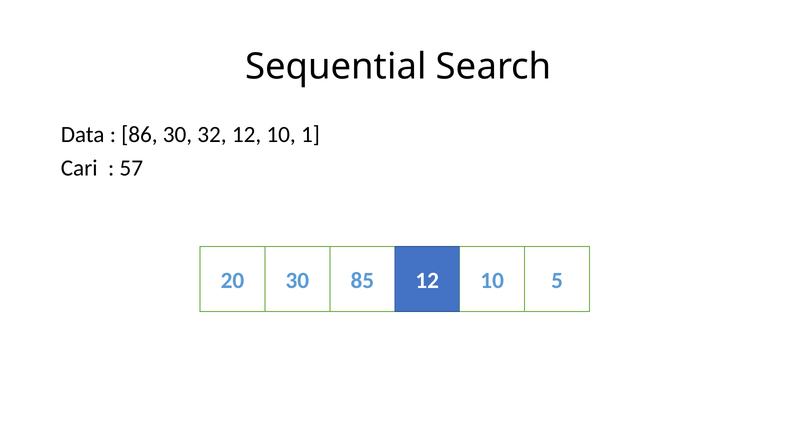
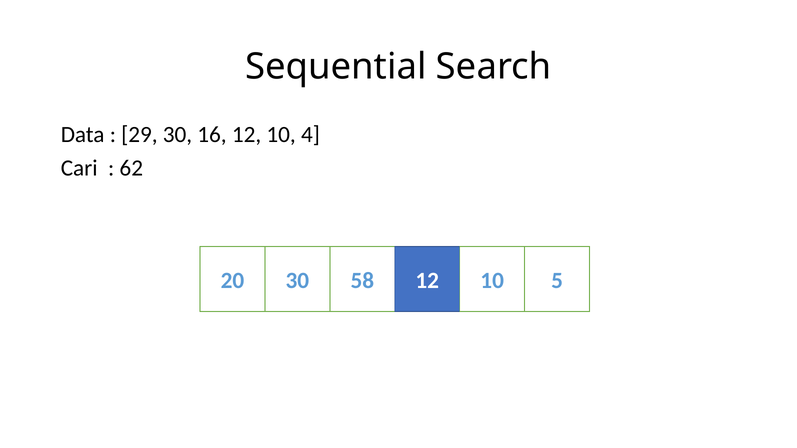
86: 86 -> 29
32: 32 -> 16
1: 1 -> 4
57: 57 -> 62
85: 85 -> 58
